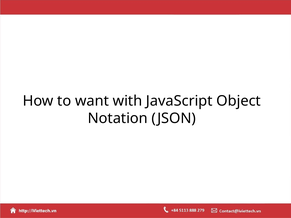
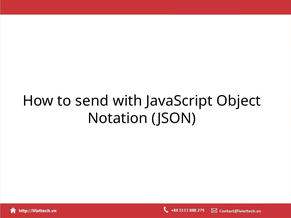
want: want -> send
